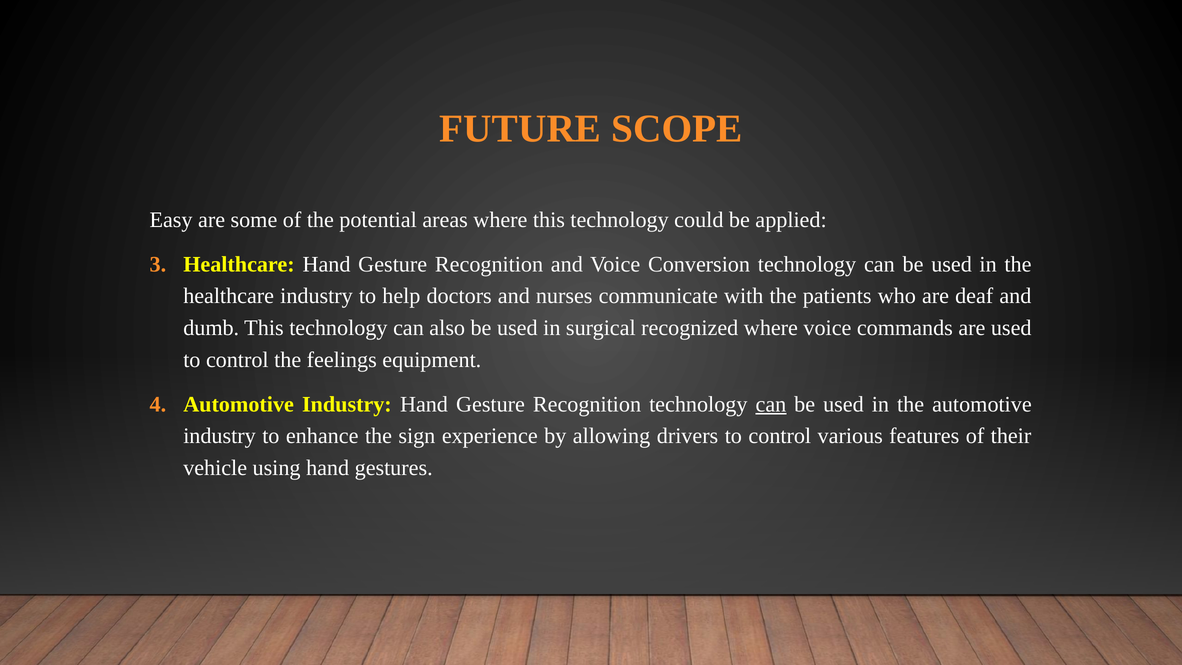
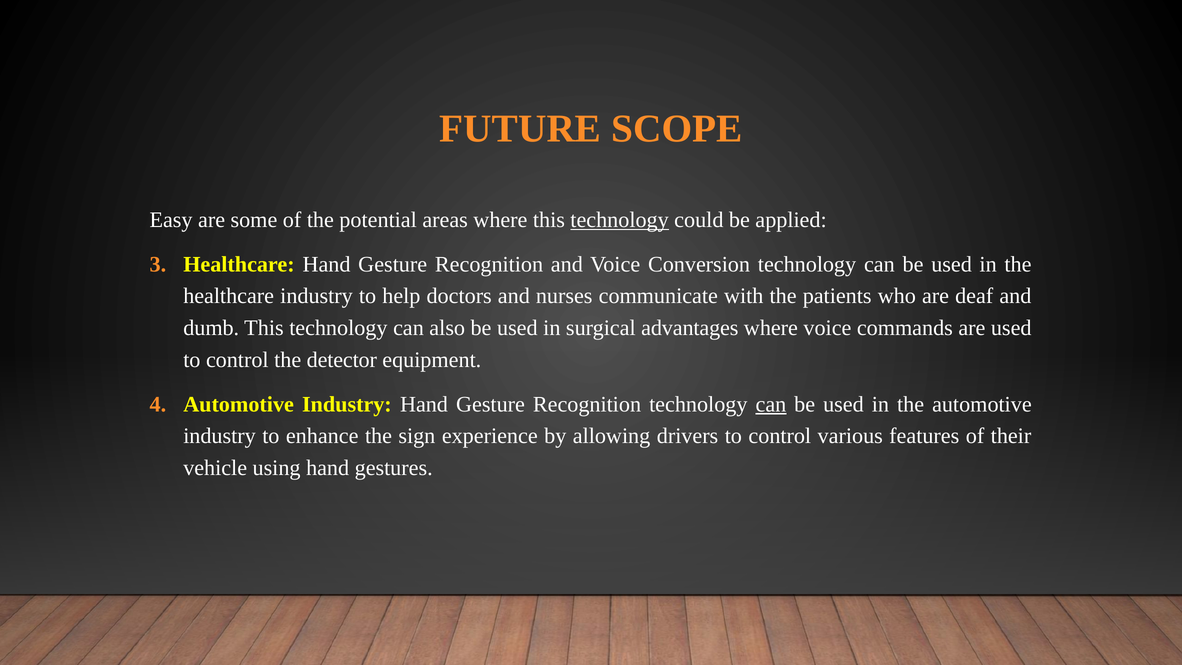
technology at (620, 220) underline: none -> present
recognized: recognized -> advantages
feelings: feelings -> detector
